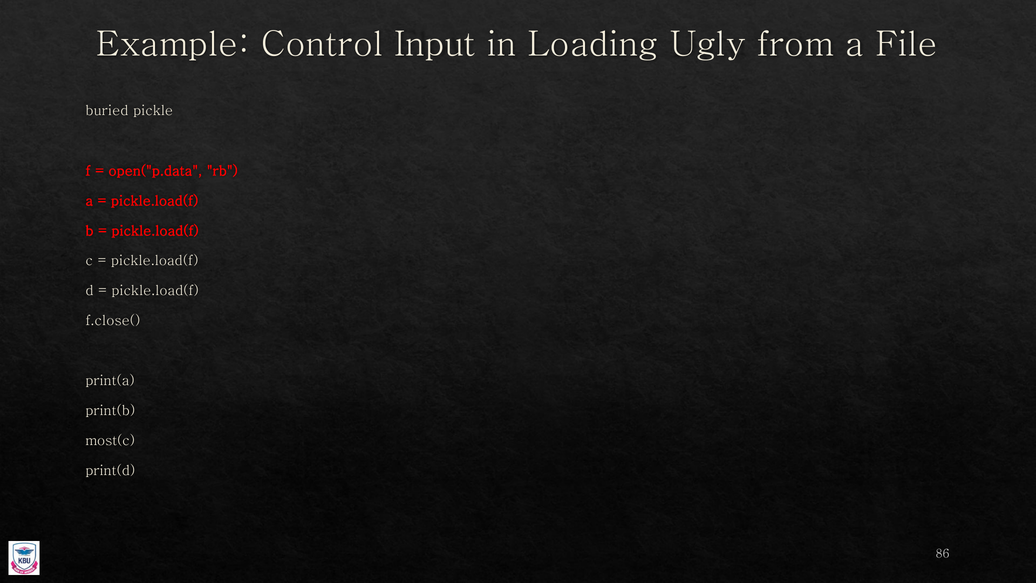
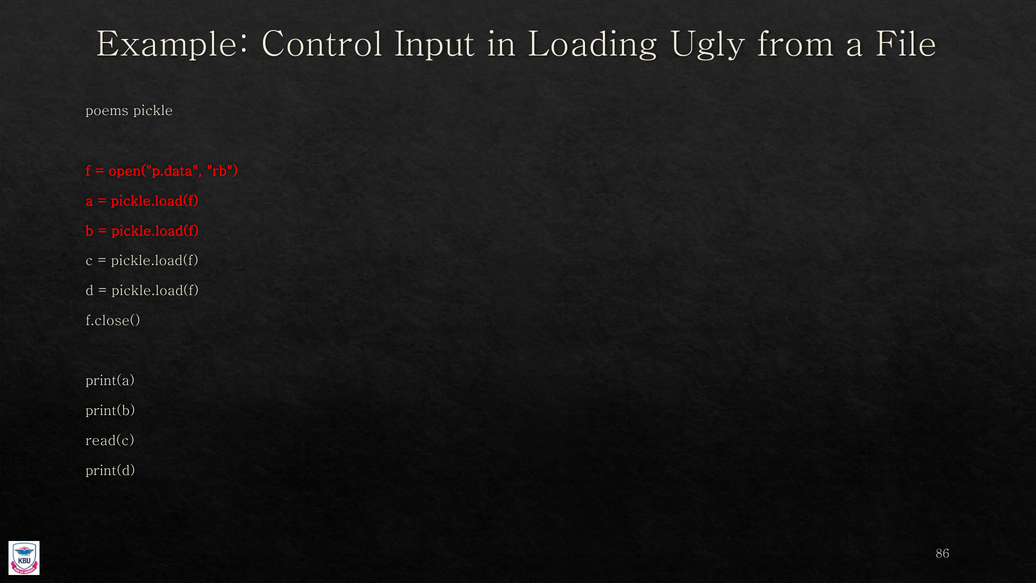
buried: buried -> poems
most(c: most(c -> read(c
